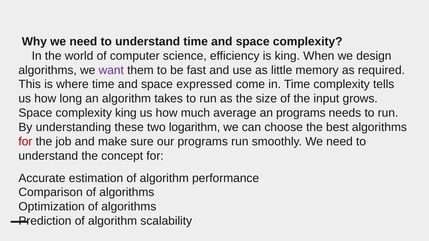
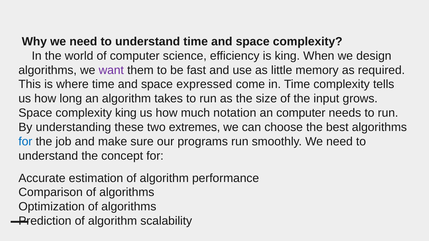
average: average -> notation
an programs: programs -> computer
logarithm: logarithm -> extremes
for at (25, 142) colour: red -> blue
